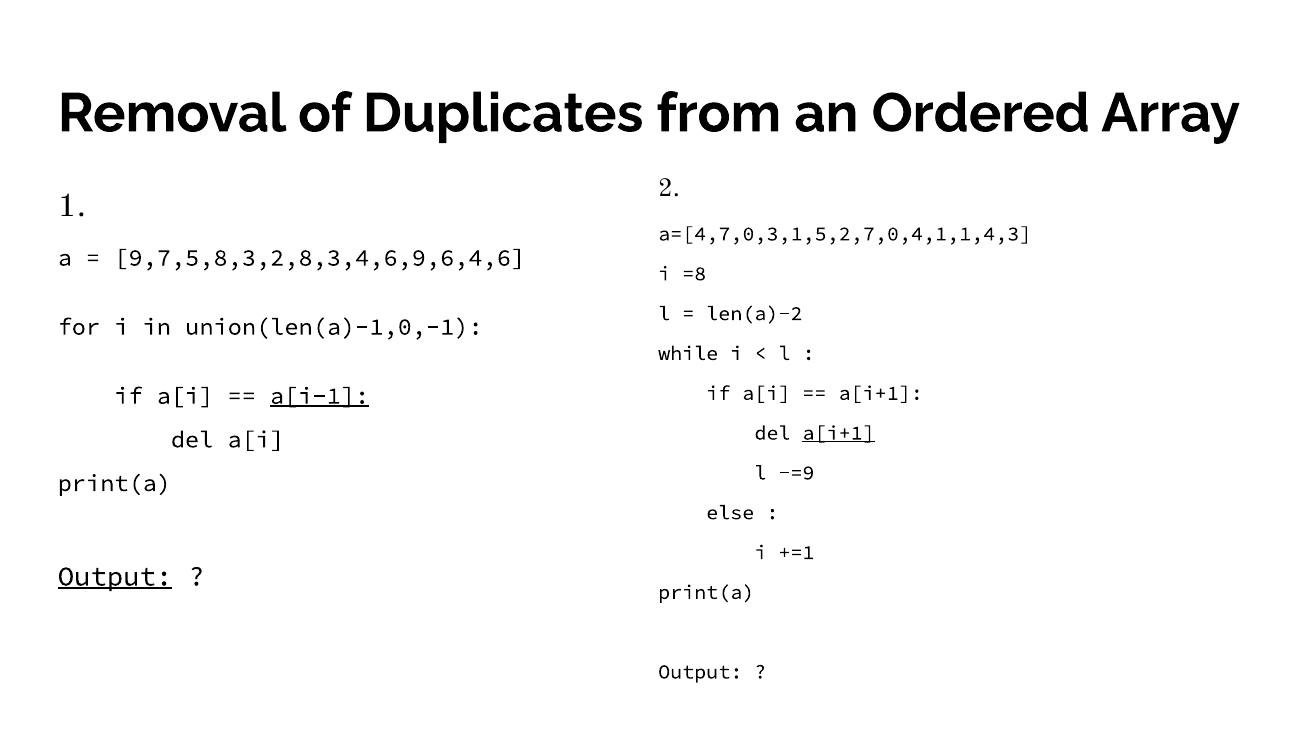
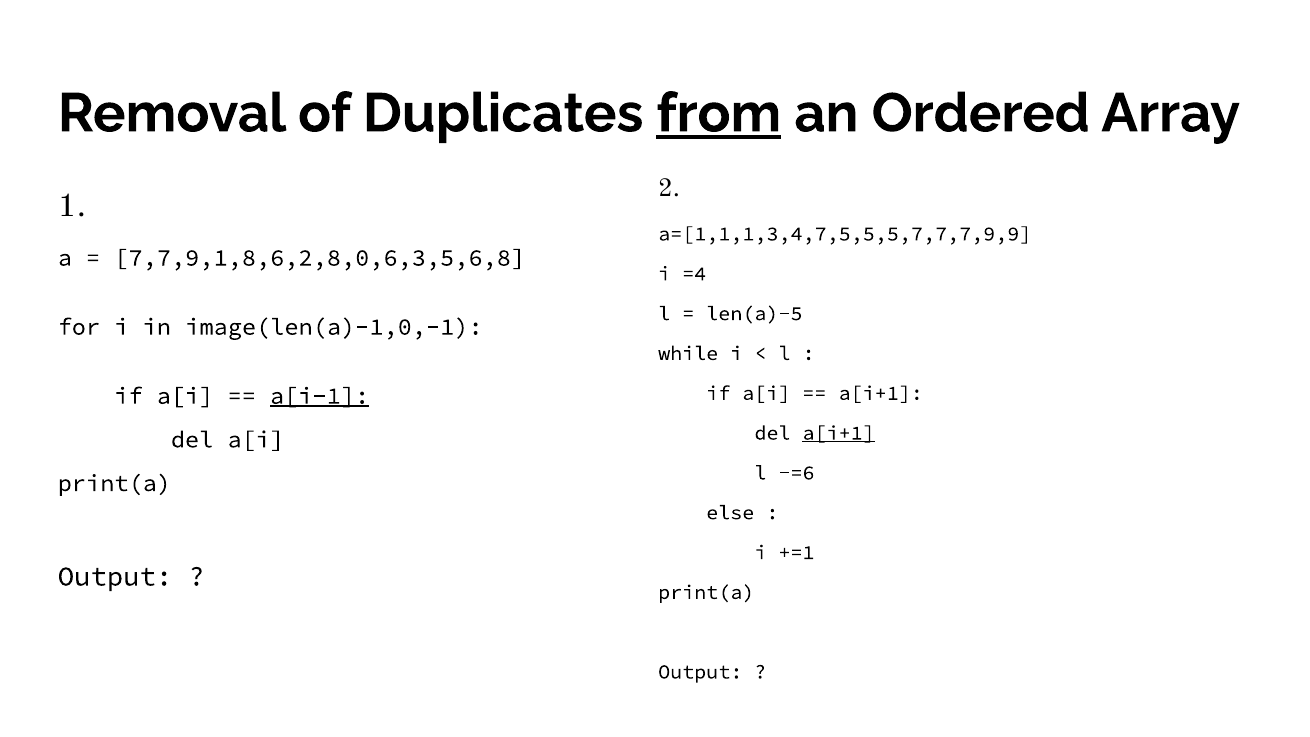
from underline: none -> present
a=[4,7,0,3,1,5,2,7,0,4,1,1,4,3: a=[4,7,0,3,1,5,2,7,0,4,1,1,4,3 -> a=[1,1,1,3,4,7,5,5,5,7,7,7,9,9
9,7,5,8,3,2,8,3,4,6,9,6,4,6: 9,7,5,8,3,2,8,3,4,6,9,6,4,6 -> 7,7,9,1,8,6,2,8,0,6,3,5,6,8
=8: =8 -> =4
len(a)-2: len(a)-2 -> len(a)-5
union(len(a)-1,0,-1: union(len(a)-1,0,-1 -> image(len(a)-1,0,-1
-=9: -=9 -> -=6
Output at (115, 576) underline: present -> none
